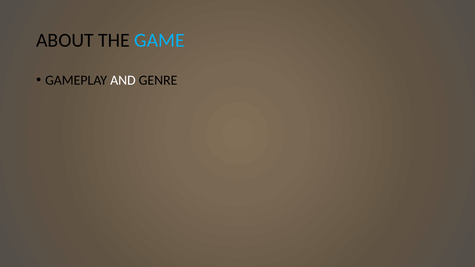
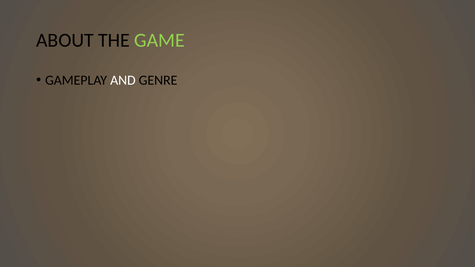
GAME colour: light blue -> light green
